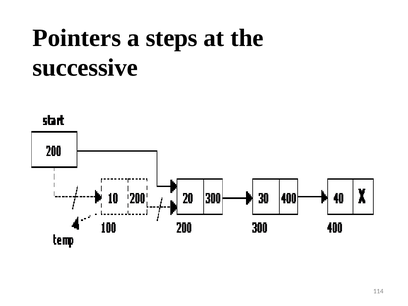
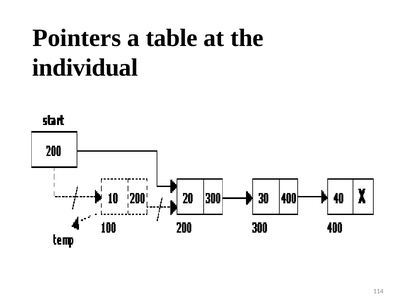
steps: steps -> table
successive: successive -> individual
